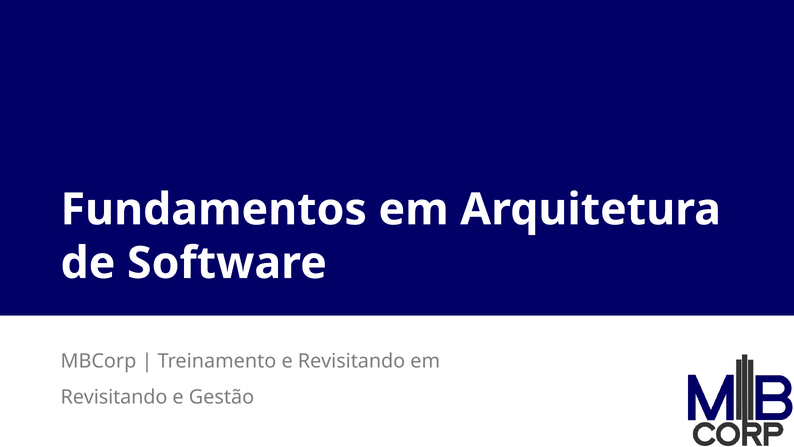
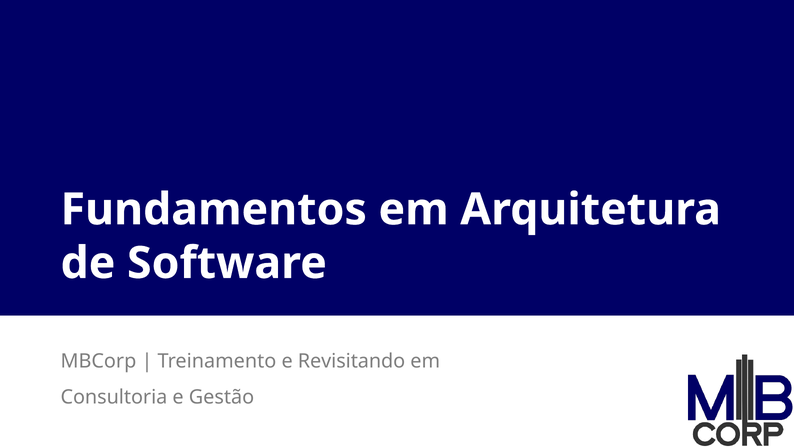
Revisitando at (114, 397): Revisitando -> Consultoria
